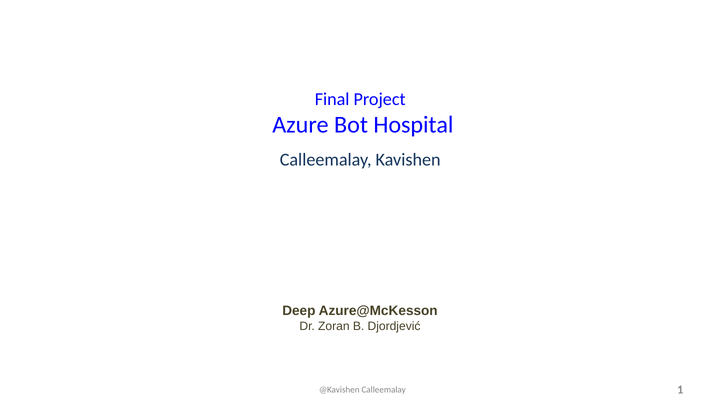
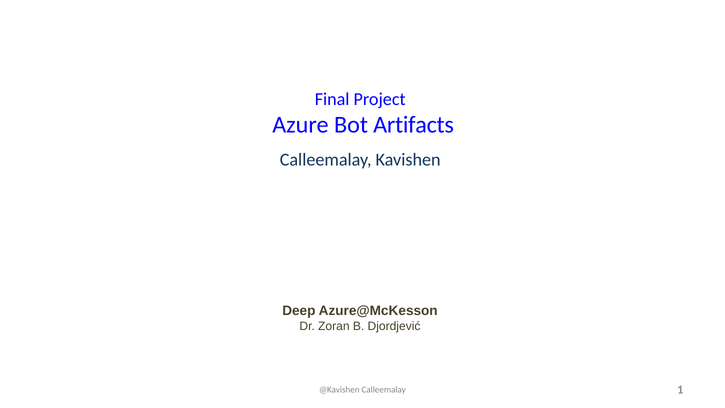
Hospital: Hospital -> Artifacts
